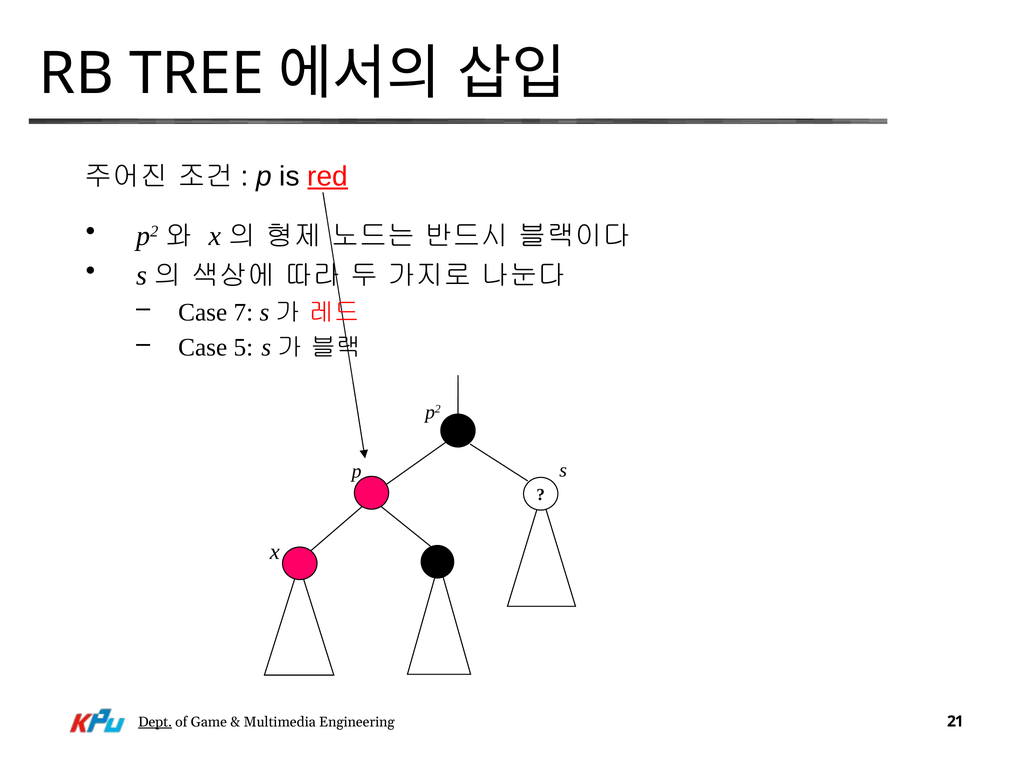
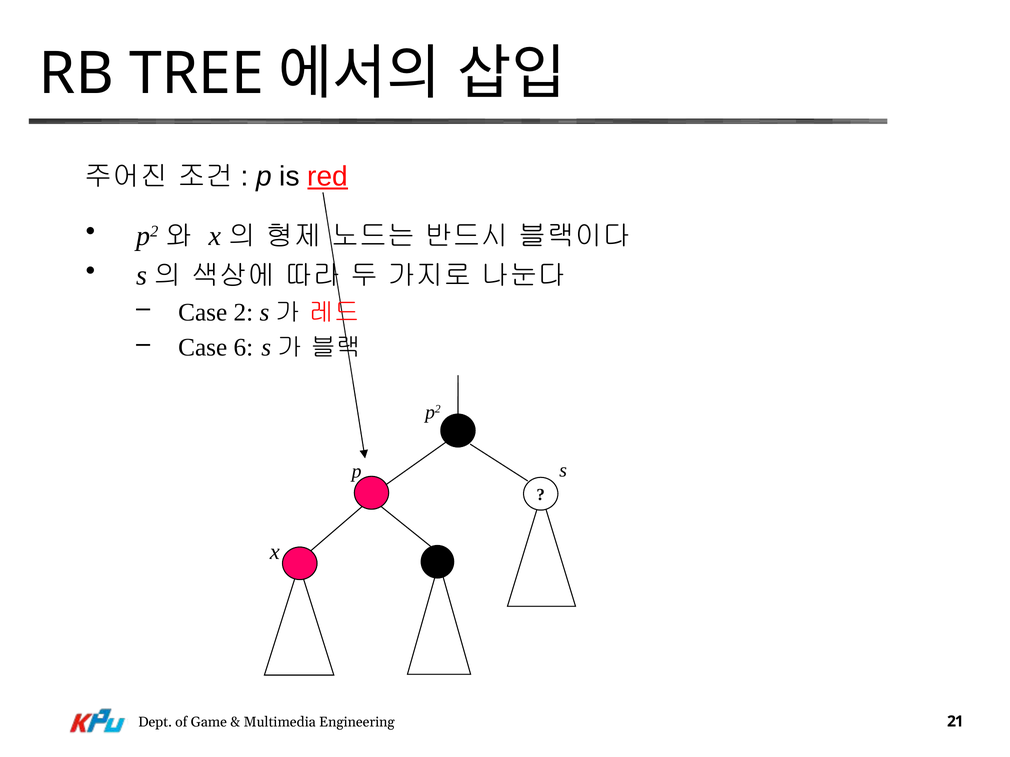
7: 7 -> 2
5: 5 -> 6
Dept underline: present -> none
